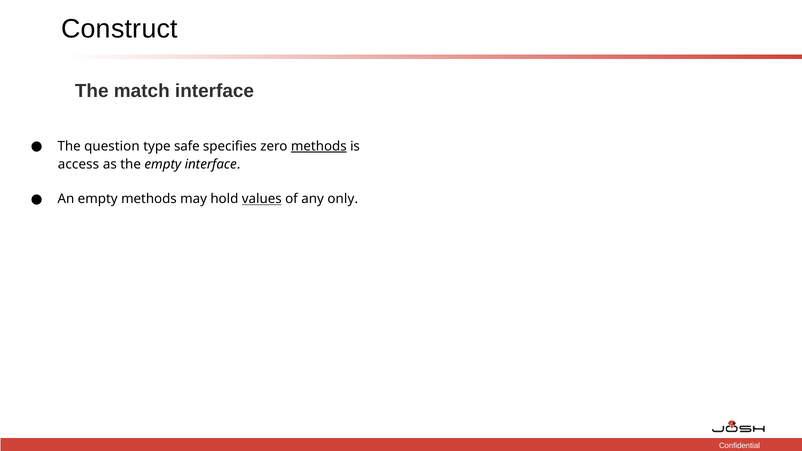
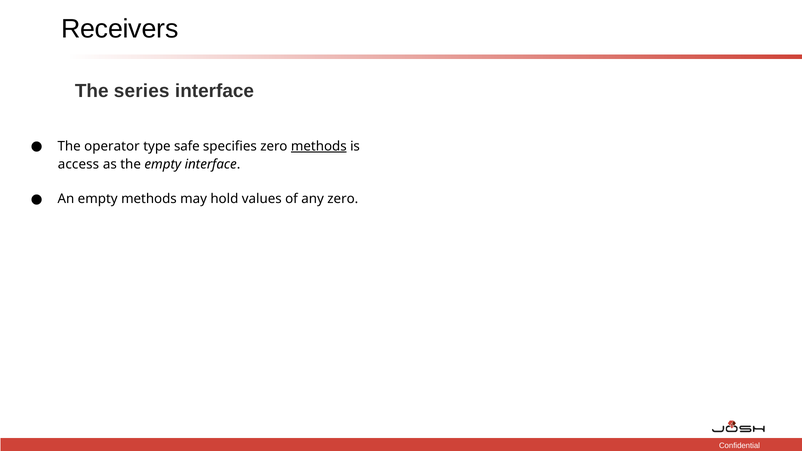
Construct: Construct -> Receivers
match: match -> series
question: question -> operator
values underline: present -> none
any only: only -> zero
